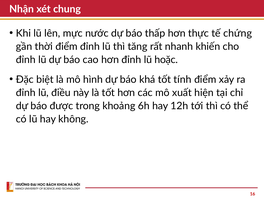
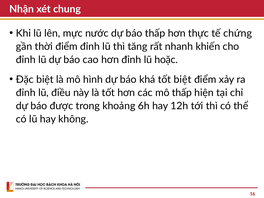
tốt tính: tính -> biệt
mô xuất: xuất -> thấp
